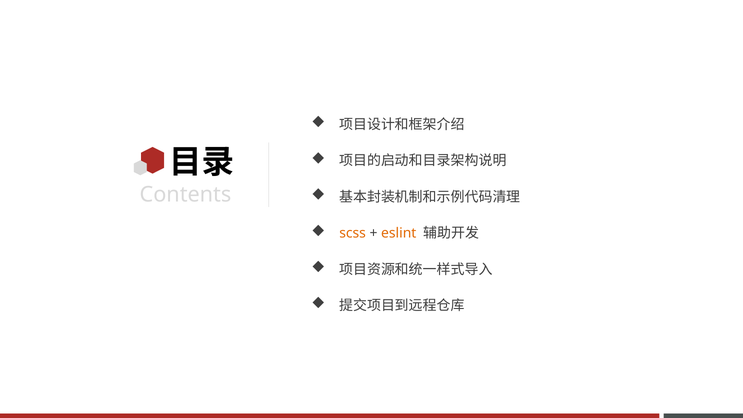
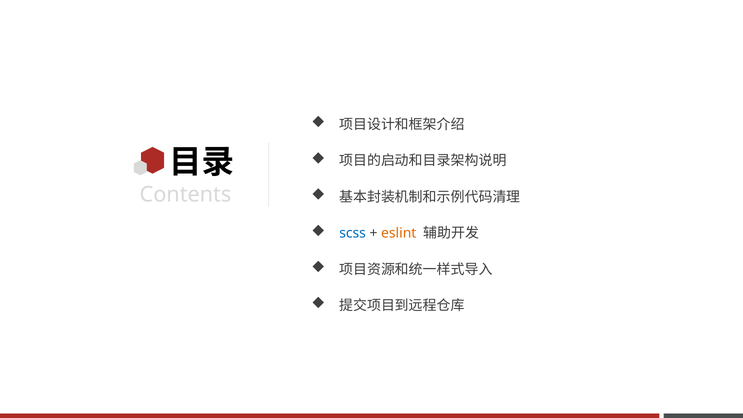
scss colour: orange -> blue
